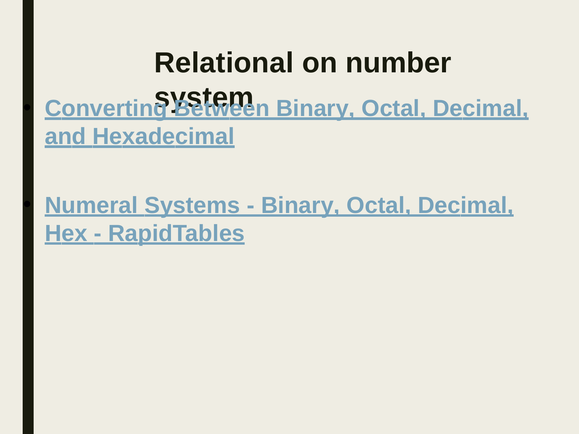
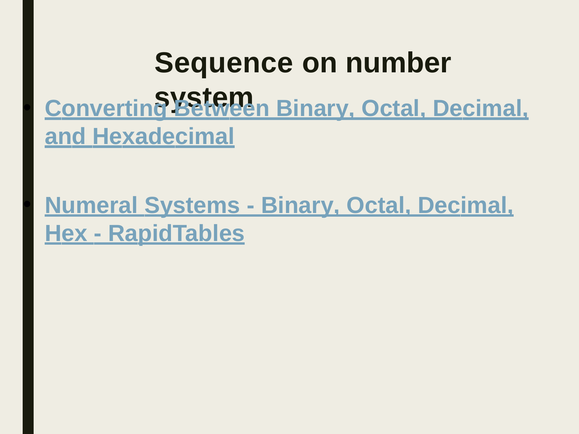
Relational: Relational -> Sequence
